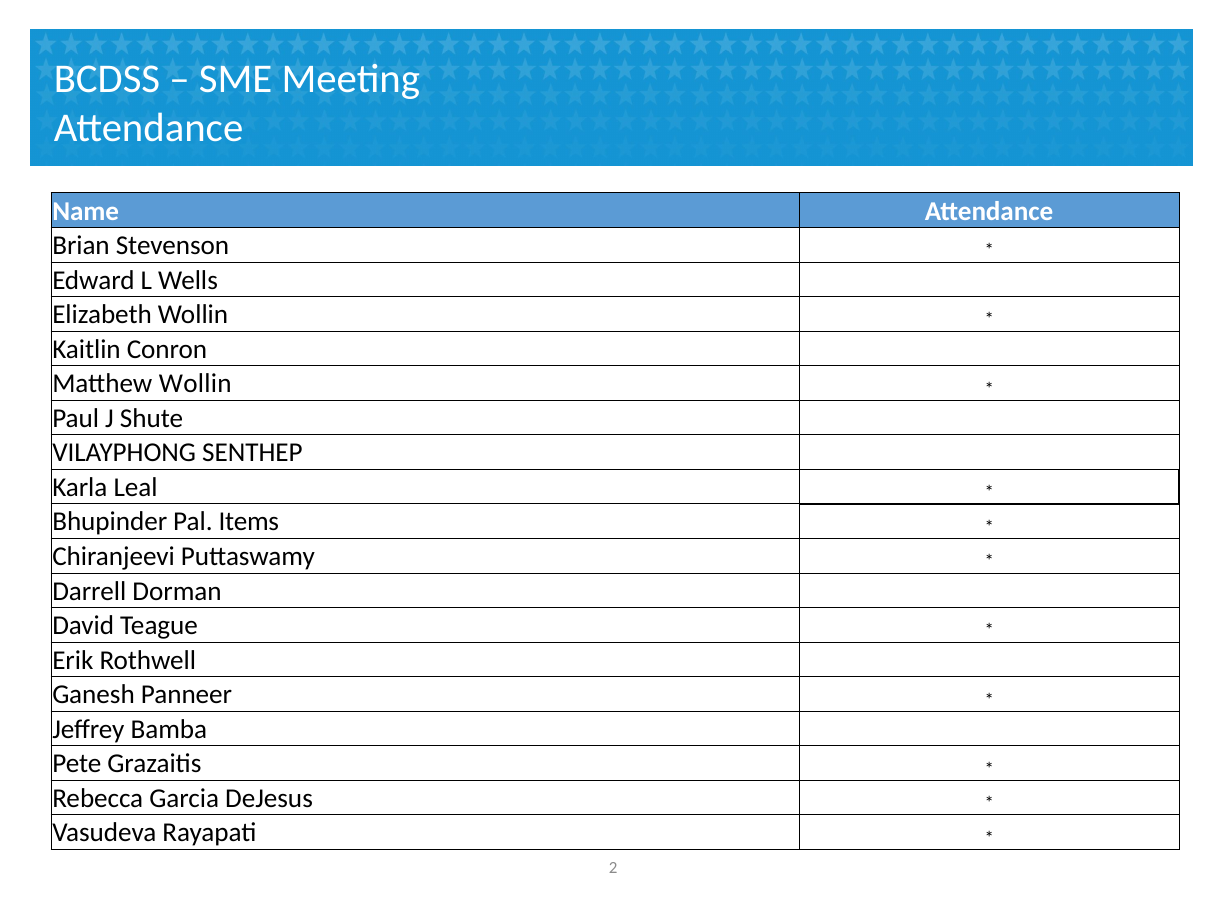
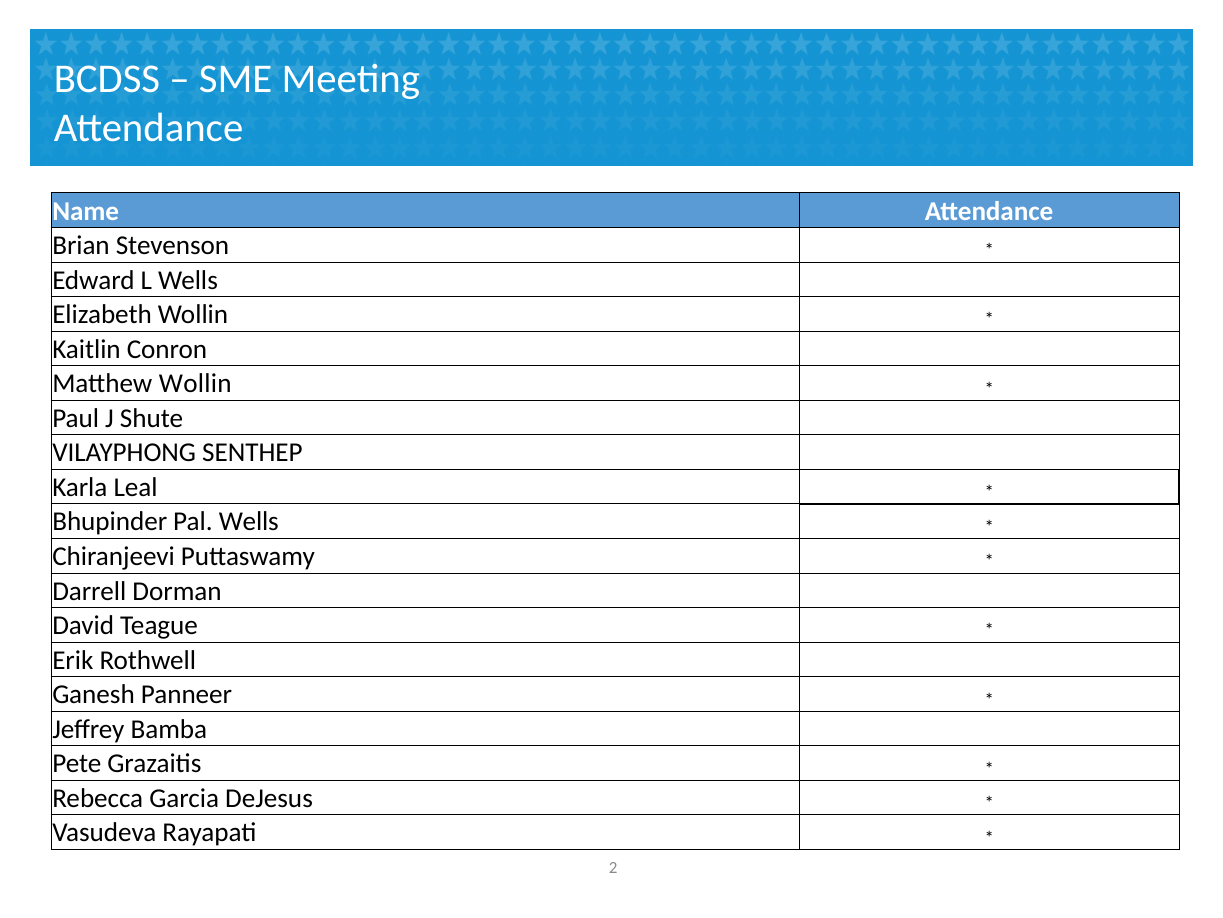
Pal Items: Items -> Wells
